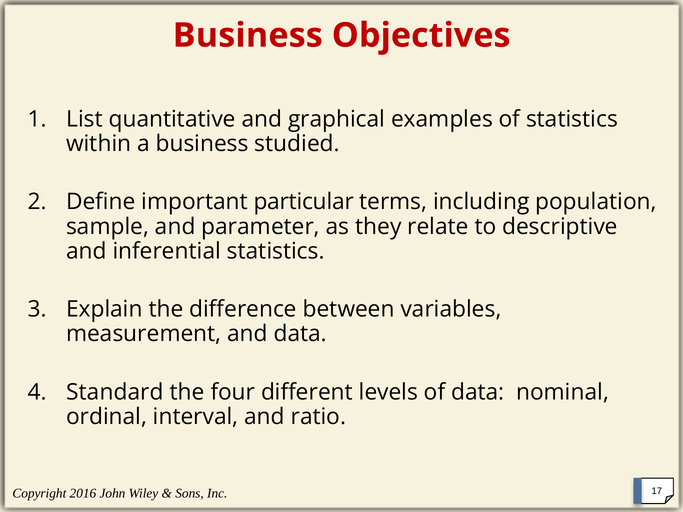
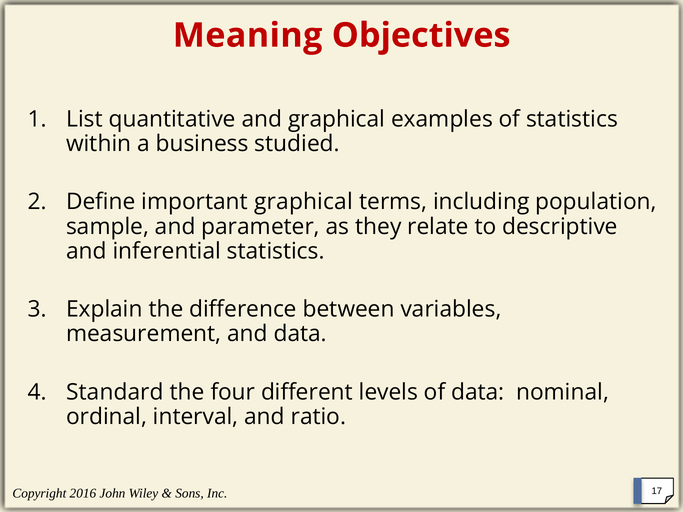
Business at (248, 35): Business -> Meaning
important particular: particular -> graphical
